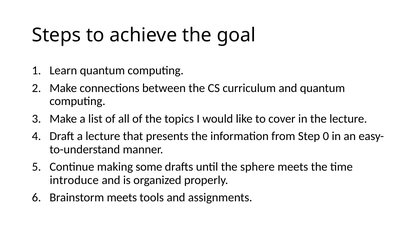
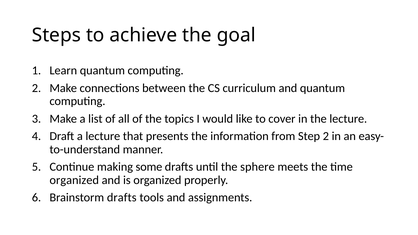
Step 0: 0 -> 2
introduce at (74, 180): introduce -> organized
Brainstorm meets: meets -> drafts
